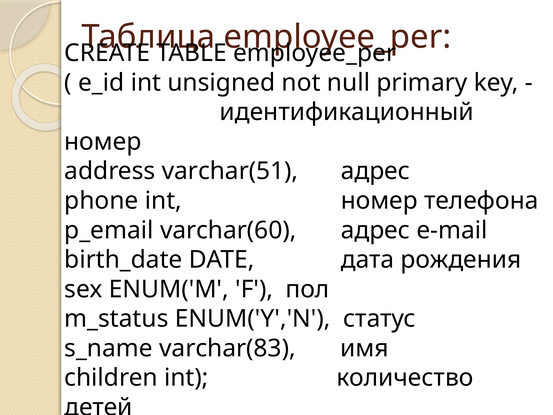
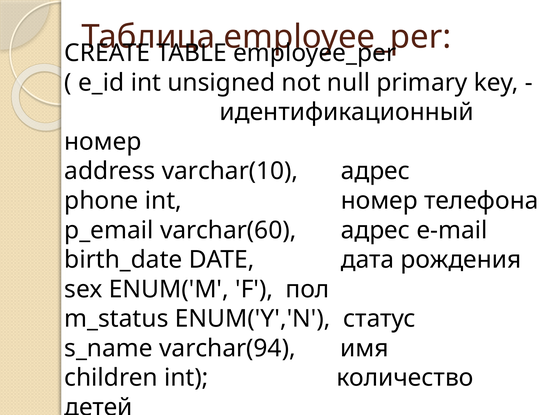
varchar(51: varchar(51 -> varchar(10
varchar(83: varchar(83 -> varchar(94
